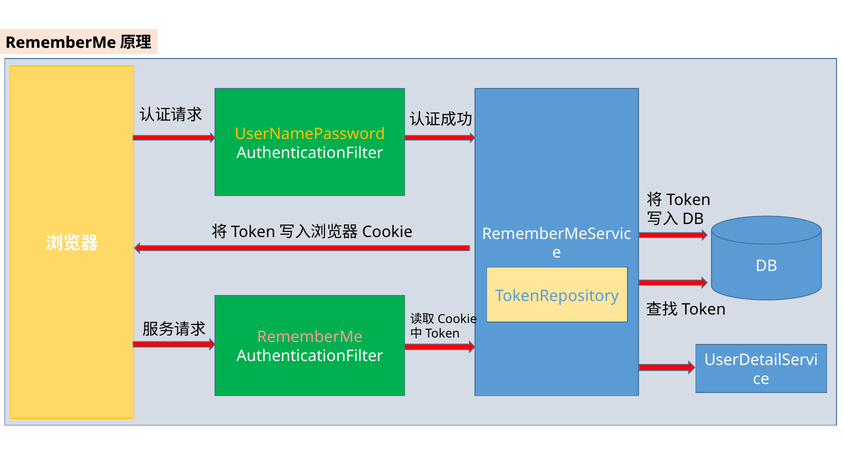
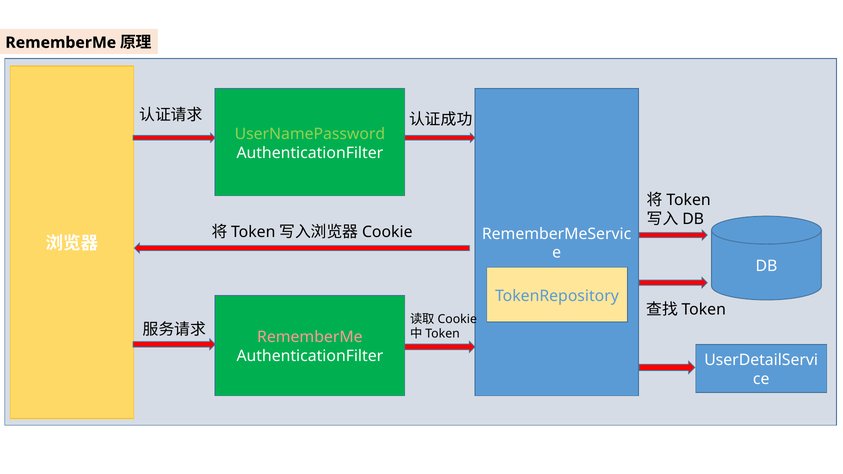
UserNamePassword colour: yellow -> light green
